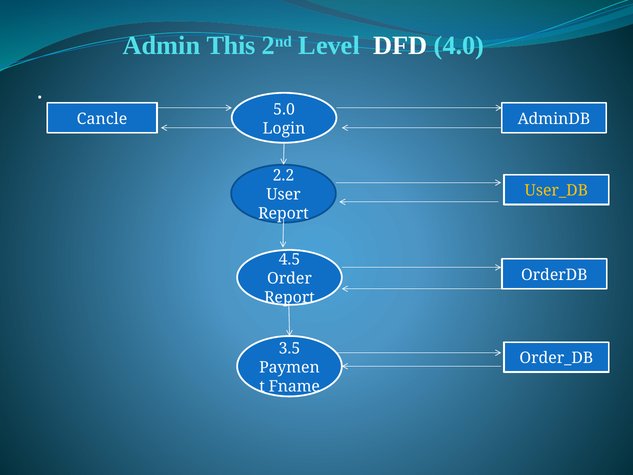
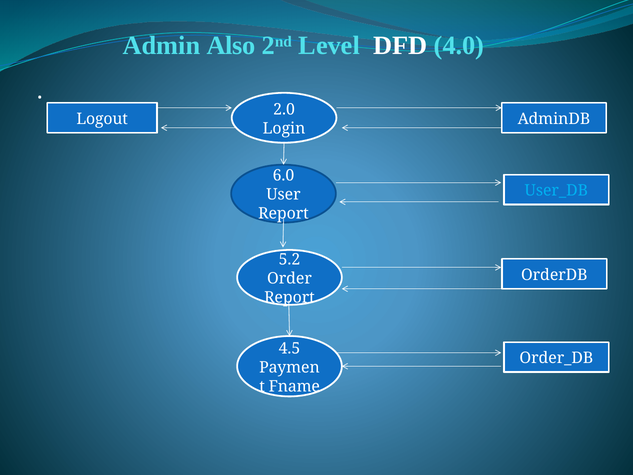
This: This -> Also
5.0: 5.0 -> 2.0
Cancle: Cancle -> Logout
2.2: 2.2 -> 6.0
User_DB colour: yellow -> light blue
4.5: 4.5 -> 5.2
3.5: 3.5 -> 4.5
